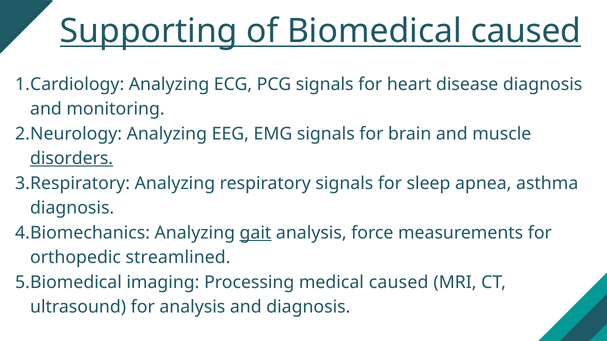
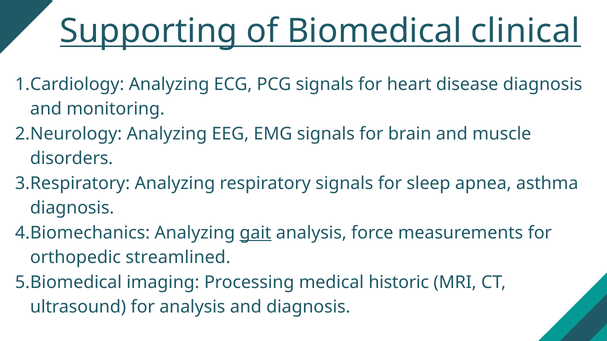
Biomedical caused: caused -> clinical
disorders underline: present -> none
medical caused: caused -> historic
